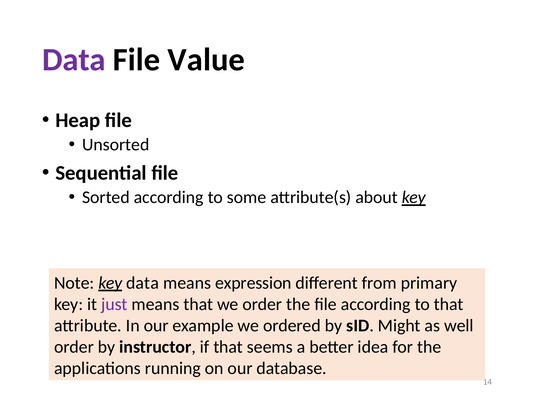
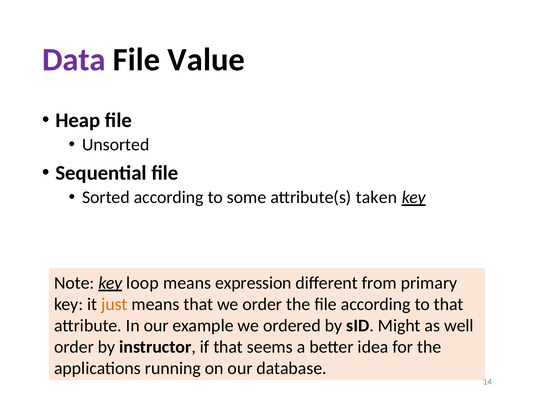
about: about -> taken
key data: data -> loop
just colour: purple -> orange
